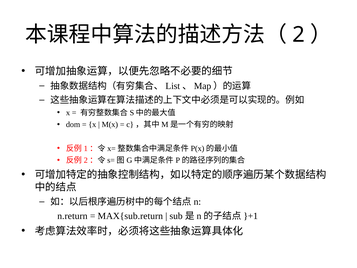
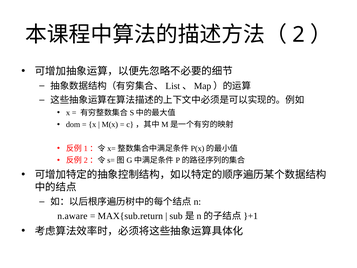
n.return: n.return -> n.aware
